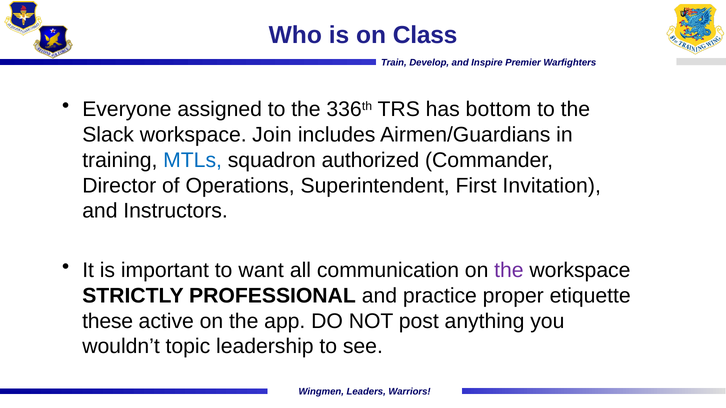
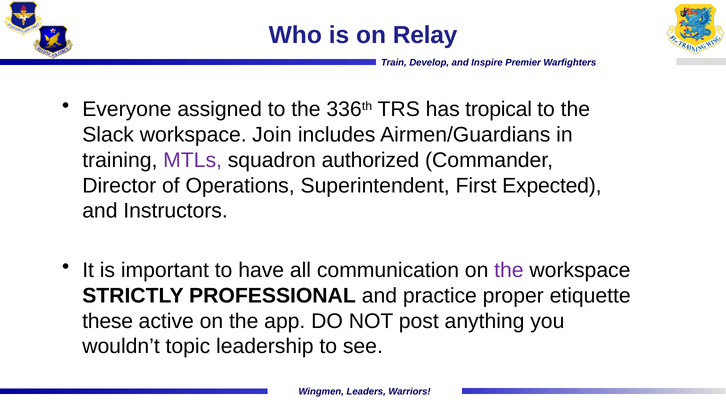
Class: Class -> Relay
bottom: bottom -> tropical
MTLs colour: blue -> purple
Invitation: Invitation -> Expected
want: want -> have
